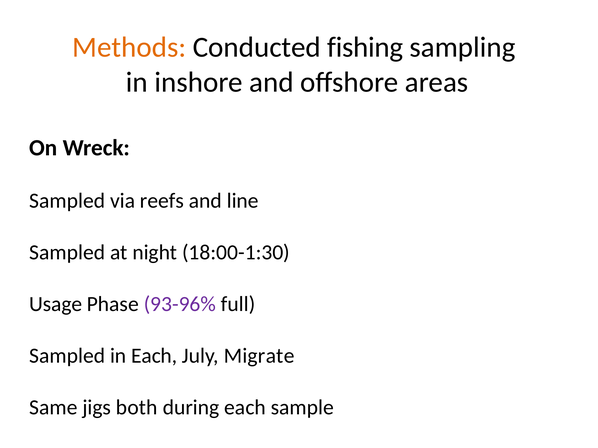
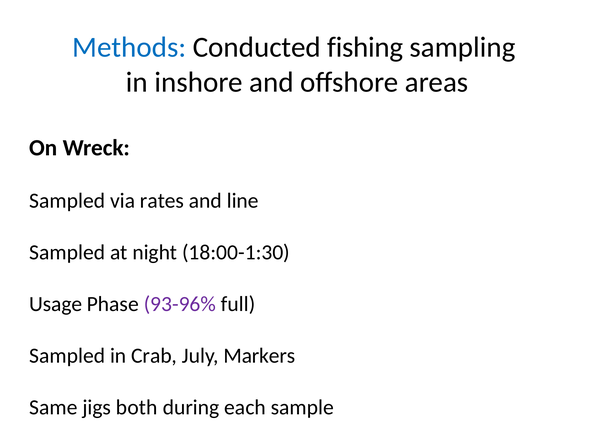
Methods colour: orange -> blue
reefs: reefs -> rates
in Each: Each -> Crab
Migrate: Migrate -> Markers
